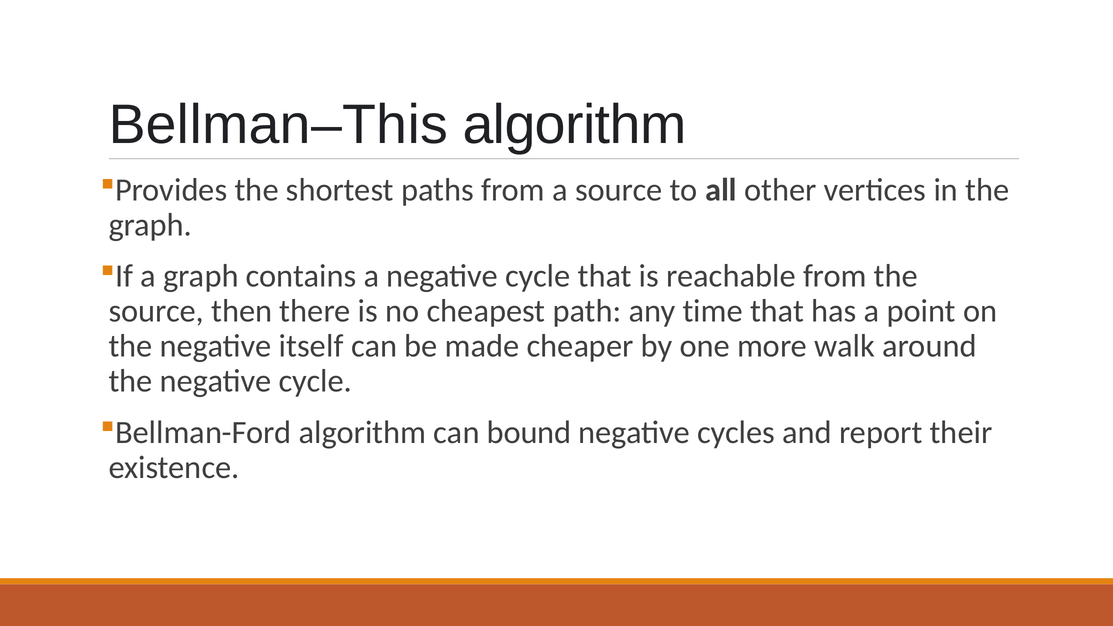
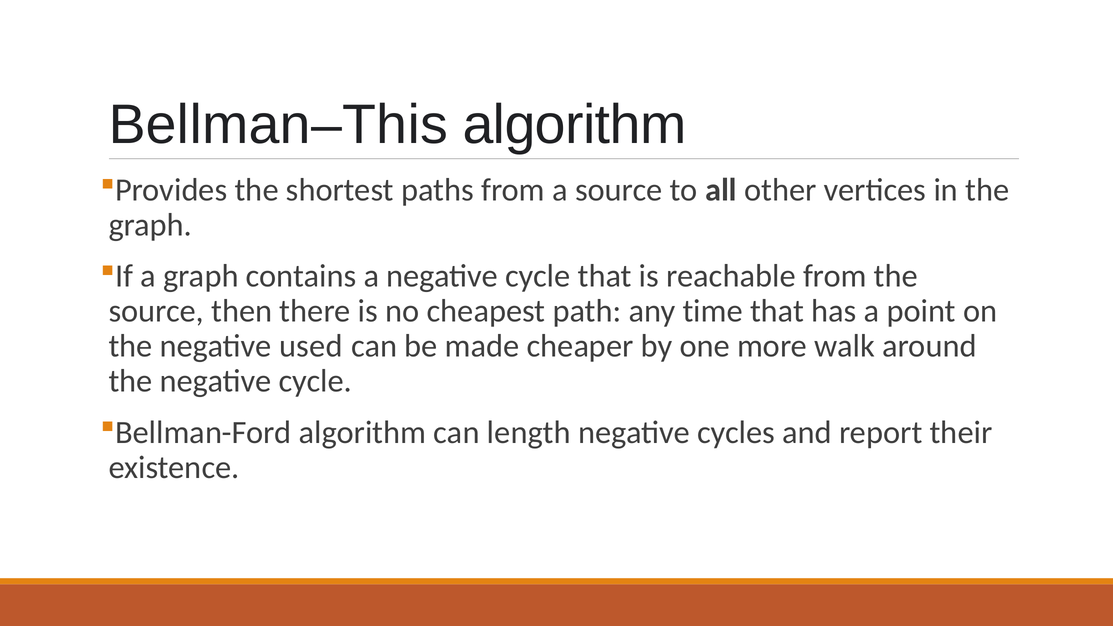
itself: itself -> used
bound: bound -> length
